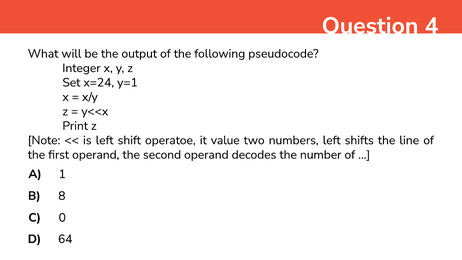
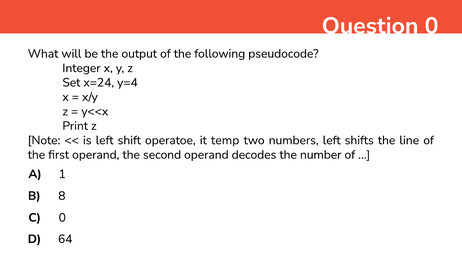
Question 4: 4 -> 0
y=1: y=1 -> y=4
value: value -> temp
